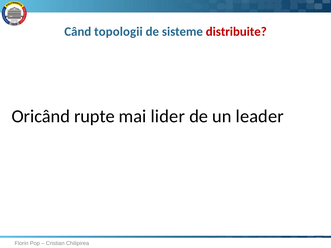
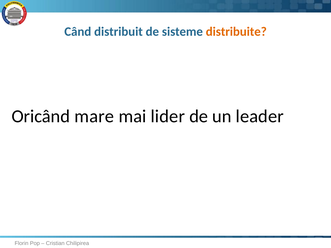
topologii: topologii -> distribuit
distribuite colour: red -> orange
rupte: rupte -> mare
